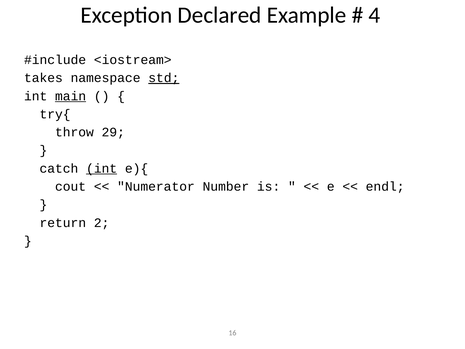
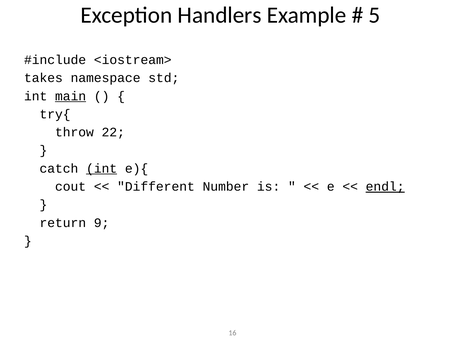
Declared: Declared -> Handlers
4: 4 -> 5
std underline: present -> none
29: 29 -> 22
Numerator: Numerator -> Different
endl underline: none -> present
2: 2 -> 9
